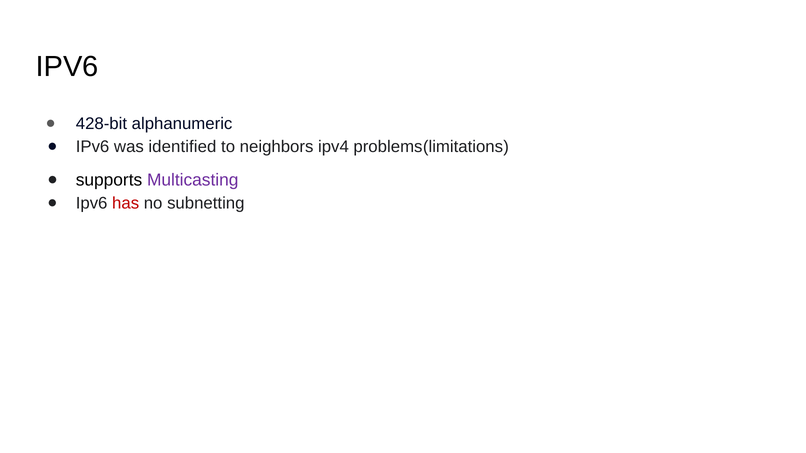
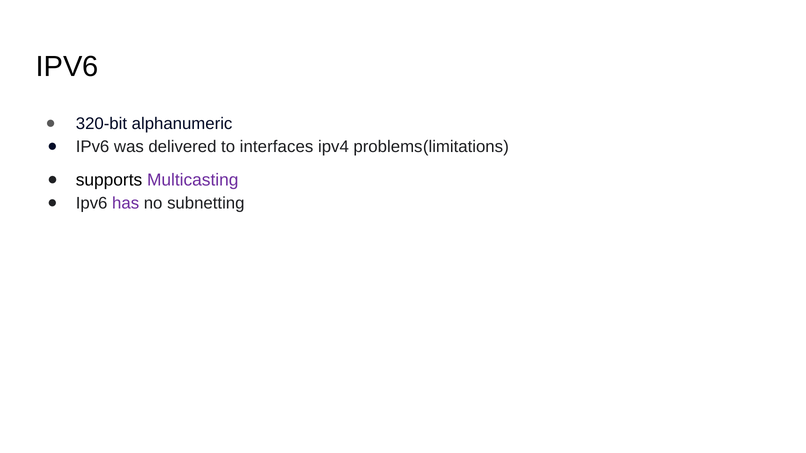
428-bit: 428-bit -> 320-bit
identified: identified -> delivered
neighbors: neighbors -> interfaces
has colour: red -> purple
